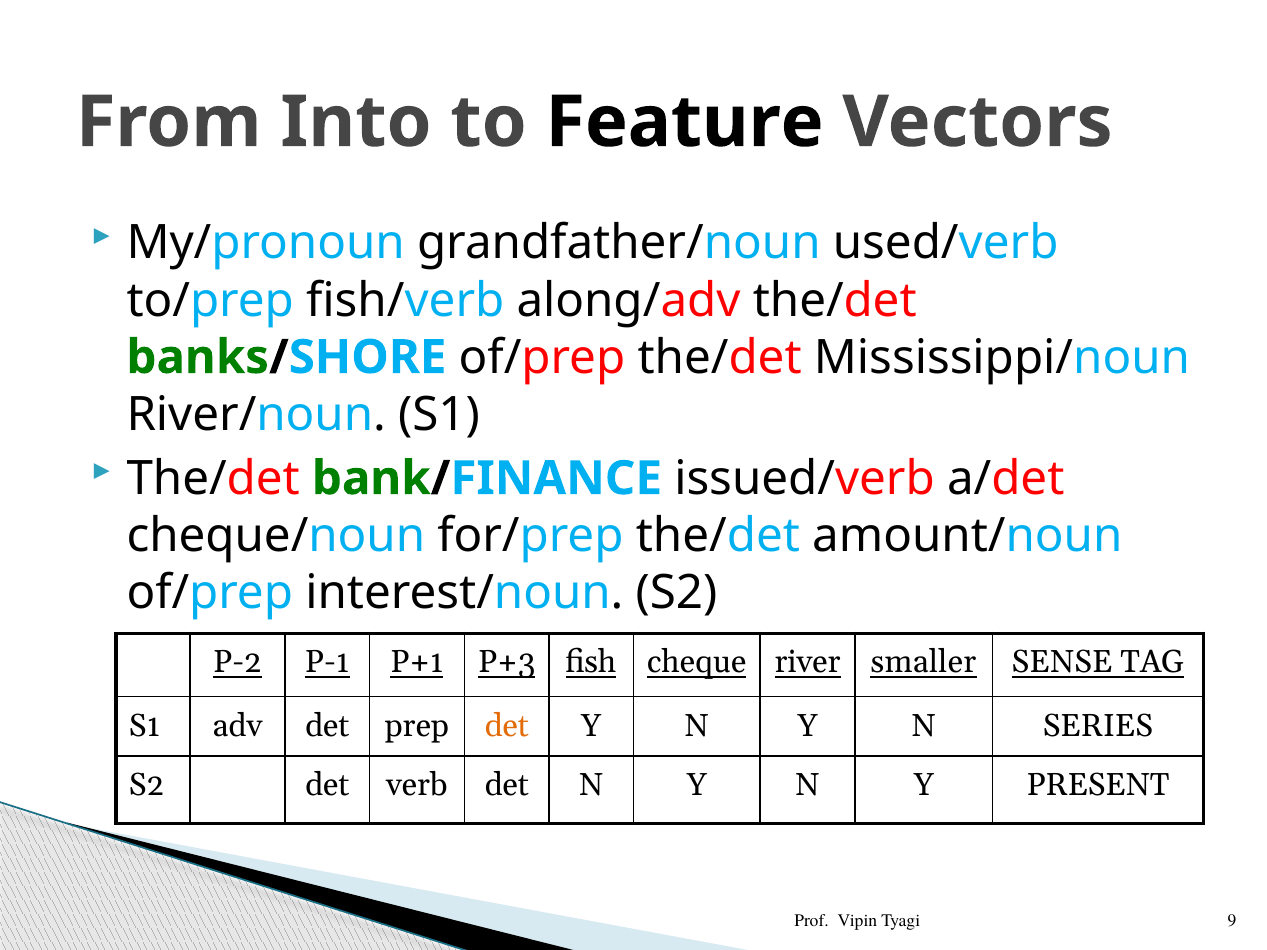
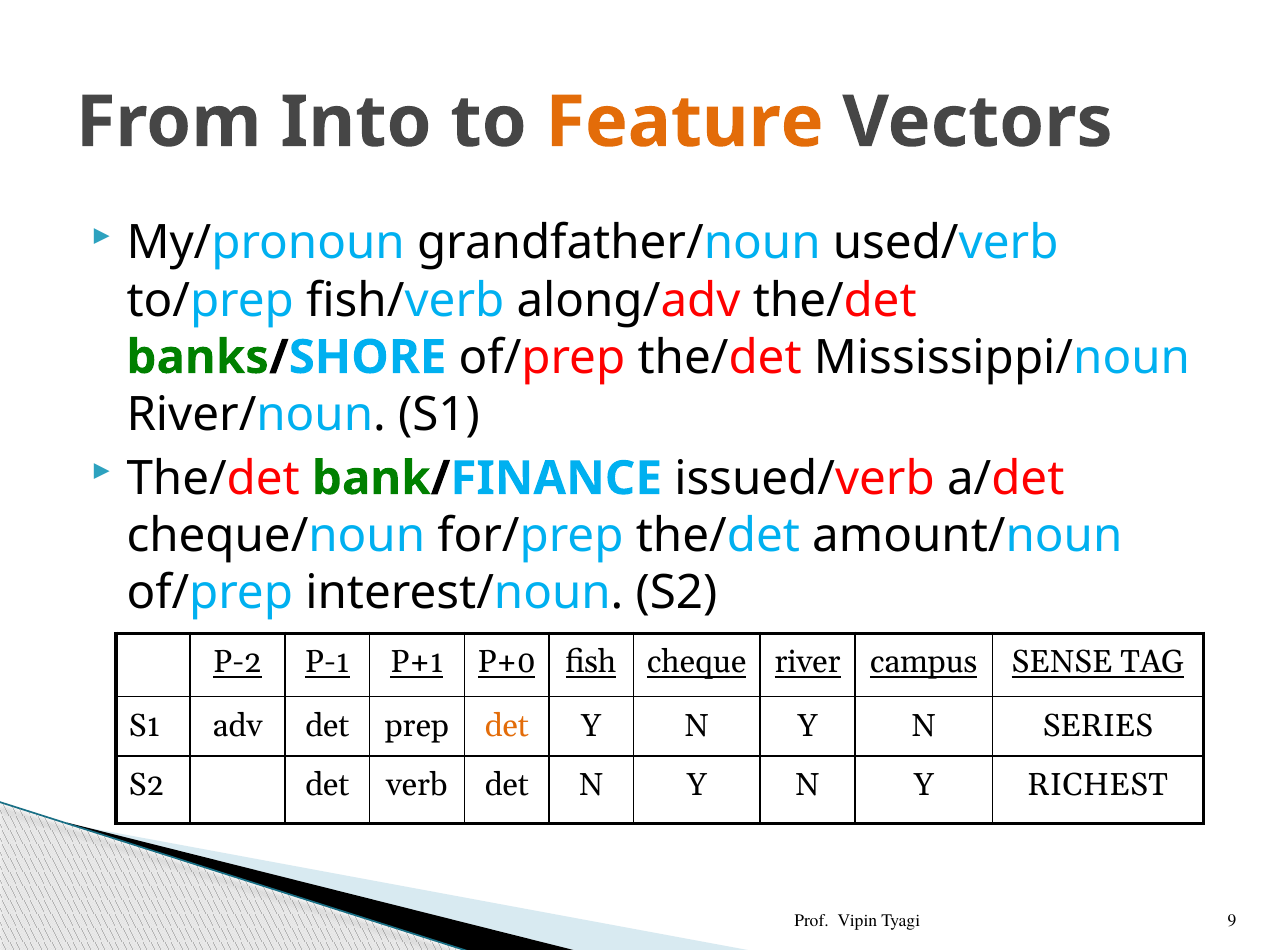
Feature colour: black -> orange
P+3: P+3 -> P+0
smaller: smaller -> campus
PRESENT: PRESENT -> RICHEST
